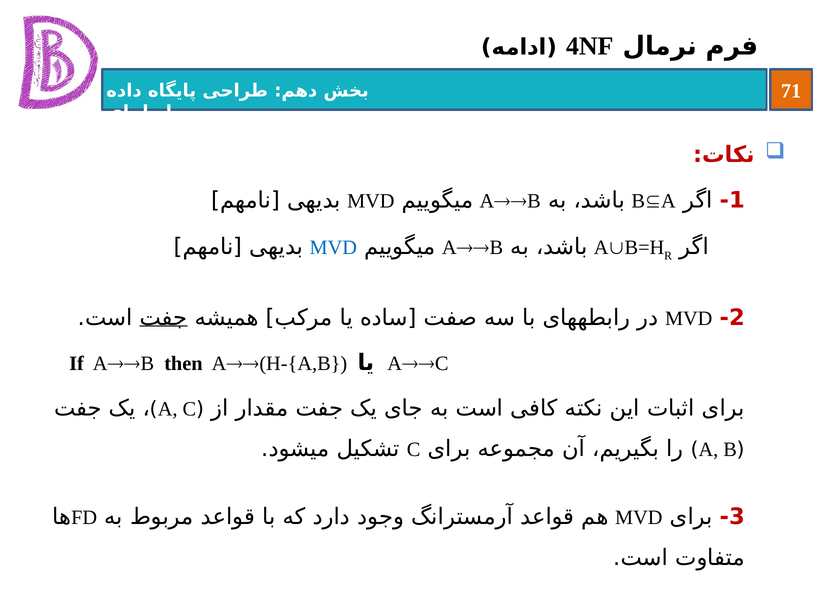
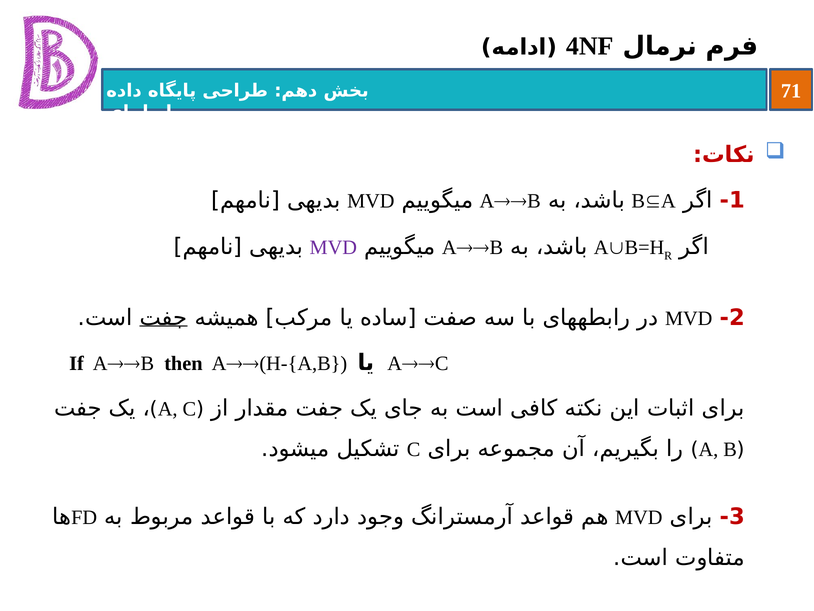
MVD at (333, 248) colour: blue -> purple
